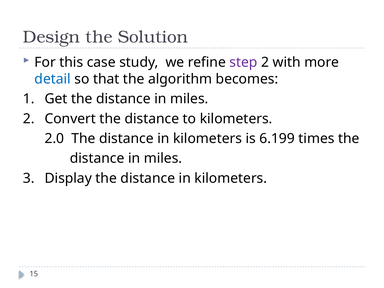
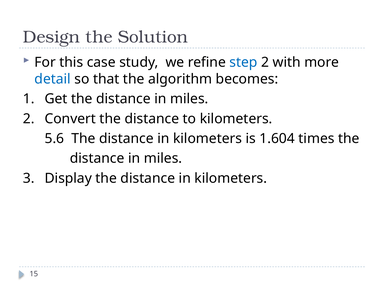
step colour: purple -> blue
2.0: 2.0 -> 5.6
6.199: 6.199 -> 1.604
